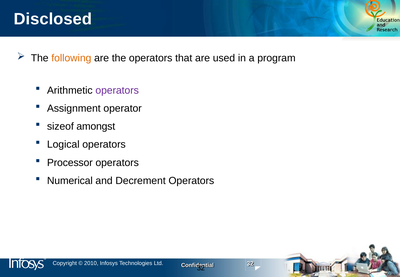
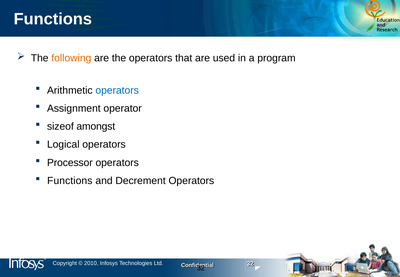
Disclosed at (53, 19): Disclosed -> Functions
operators at (117, 90) colour: purple -> blue
Numerical at (70, 181): Numerical -> Functions
